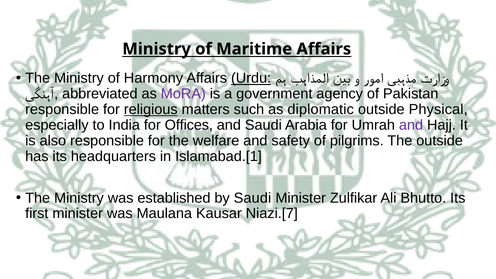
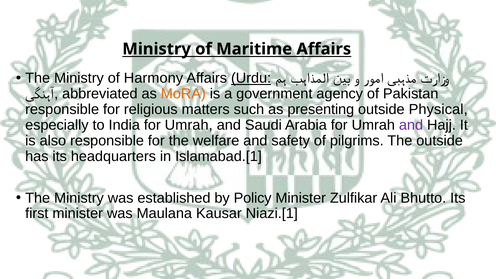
MoRA colour: purple -> orange
religious underline: present -> none
diplomatic: diplomatic -> presenting
India for Offices: Offices -> Umrah
by Saudi: Saudi -> Policy
Niazi.[7: Niazi.[7 -> Niazi.[1
